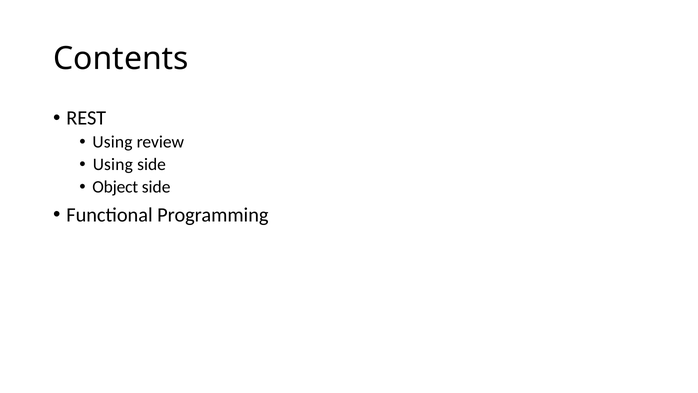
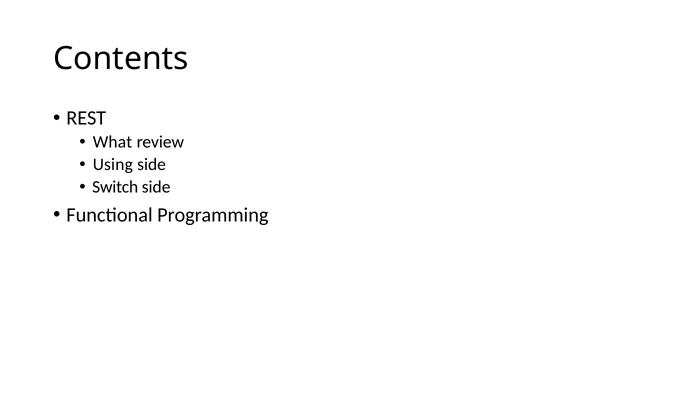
Using at (112, 142): Using -> What
Object: Object -> Switch
